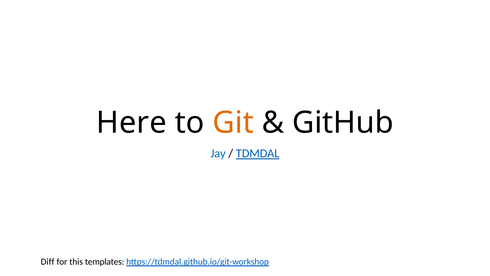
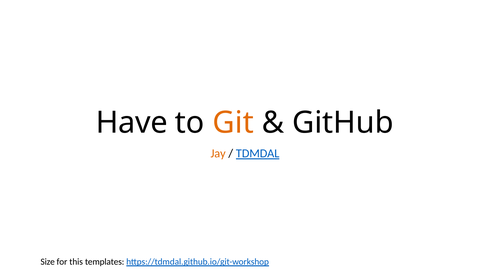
Here: Here -> Have
Jay colour: blue -> orange
Diff: Diff -> Size
